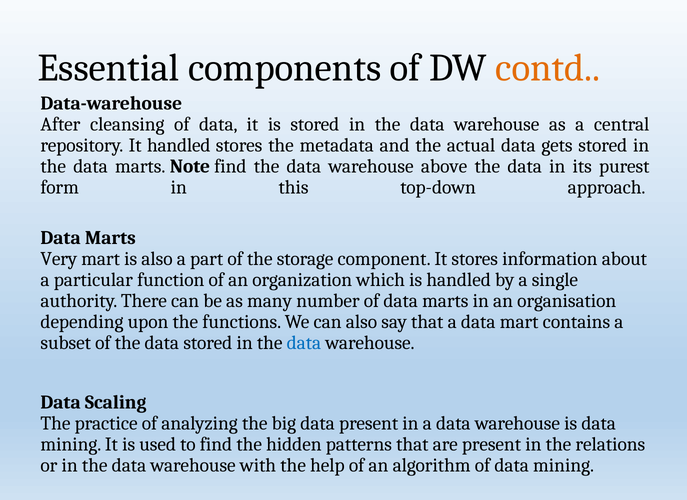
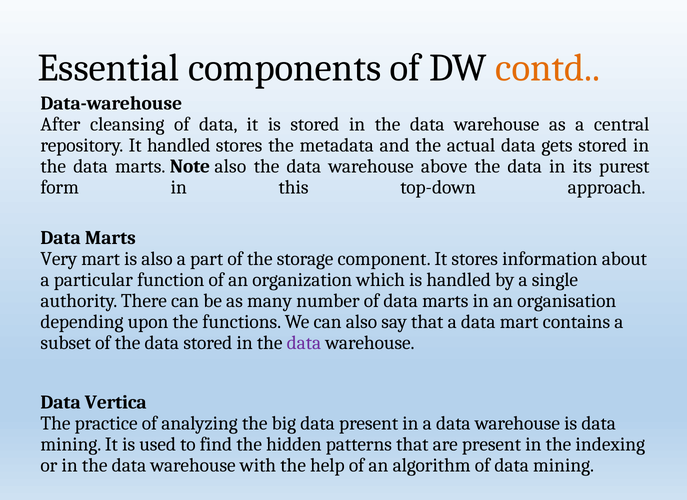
Note find: find -> also
data at (304, 342) colour: blue -> purple
Scaling: Scaling -> Vertica
relations: relations -> indexing
